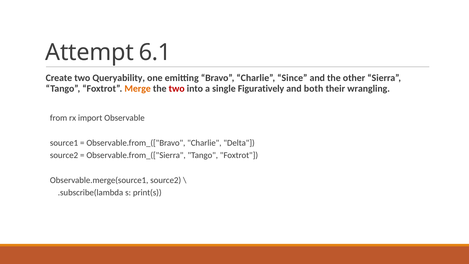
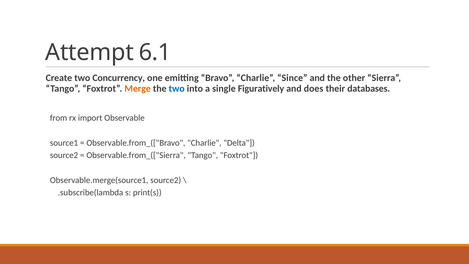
Queryability: Queryability -> Concurrency
two at (177, 89) colour: red -> blue
both: both -> does
wrangling: wrangling -> databases
